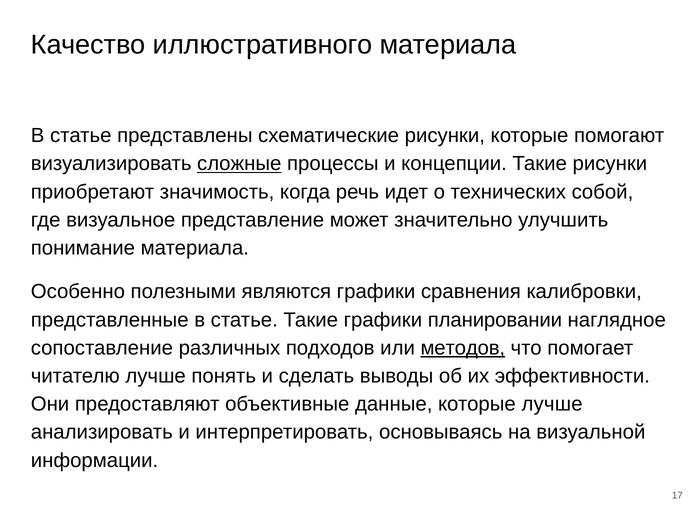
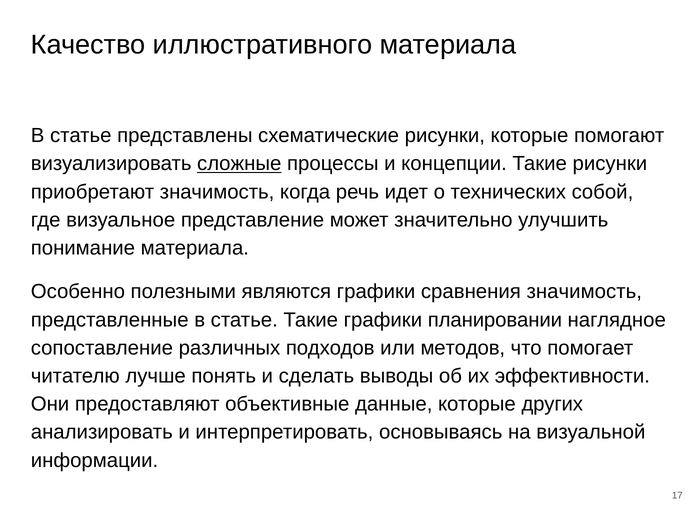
сравнения калибровки: калибровки -> значимость
методов underline: present -> none
которые лучше: лучше -> других
